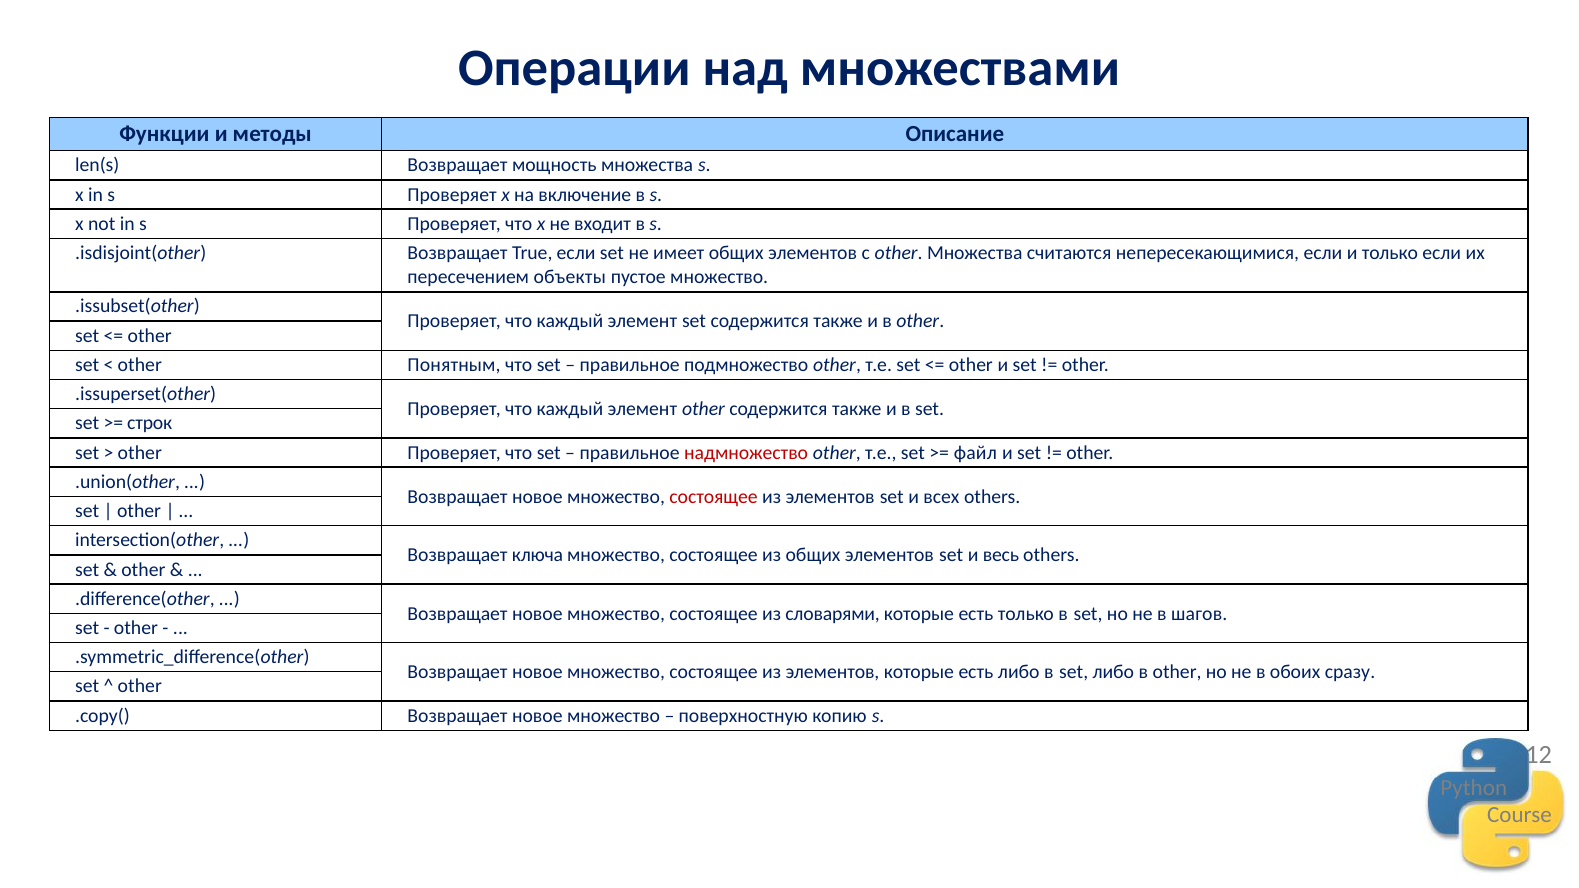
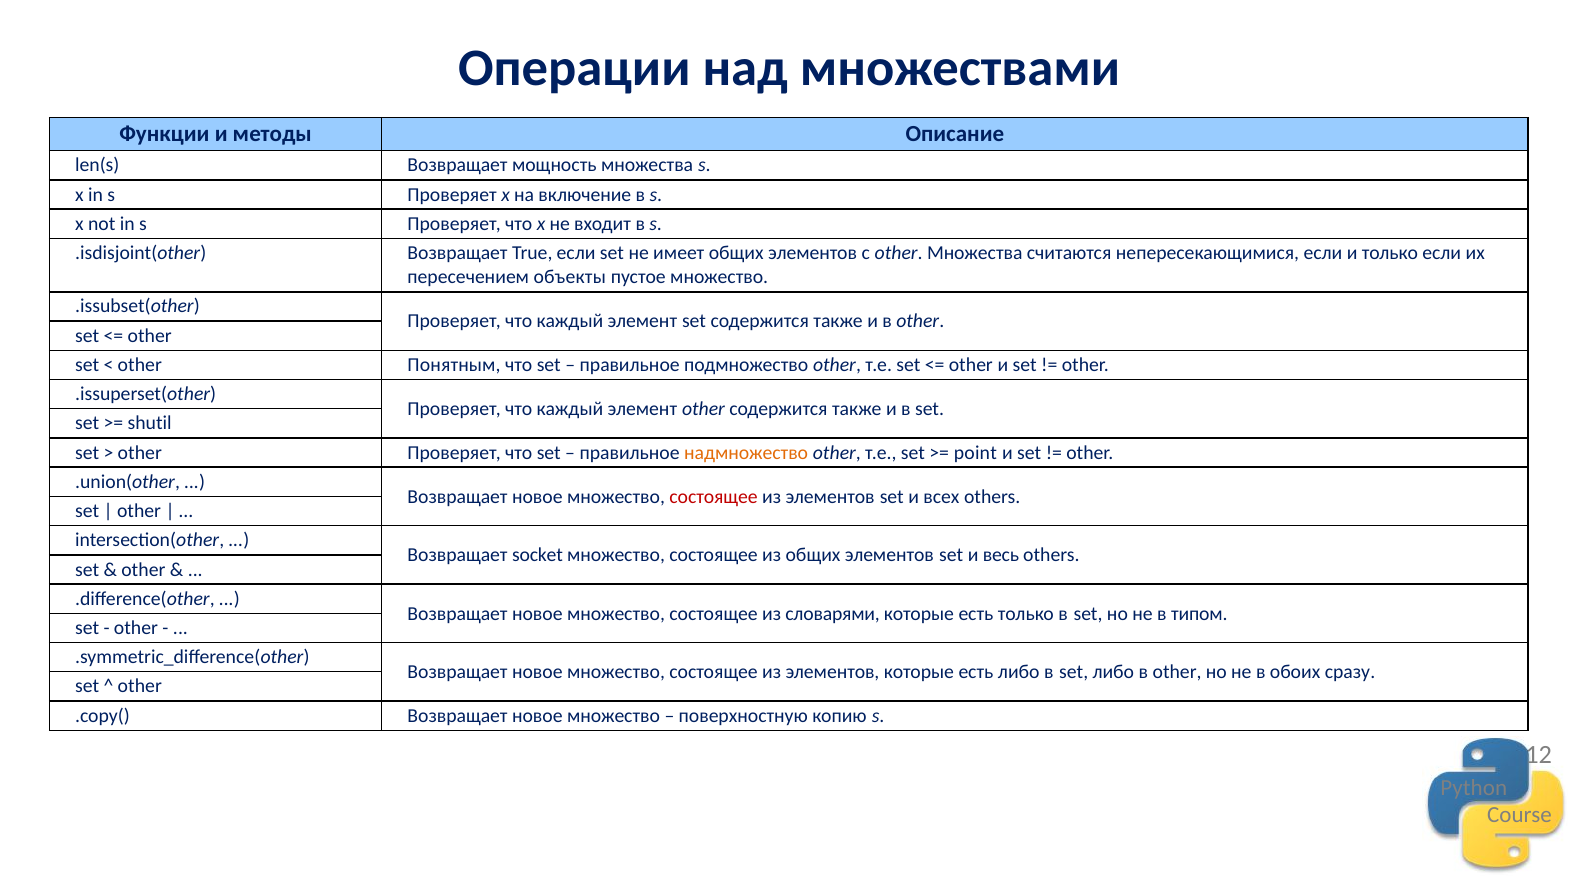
строк: строк -> shutil
надмножество colour: red -> orange
файл: файл -> point
ключа: ключа -> socket
шагов: шагов -> типом
